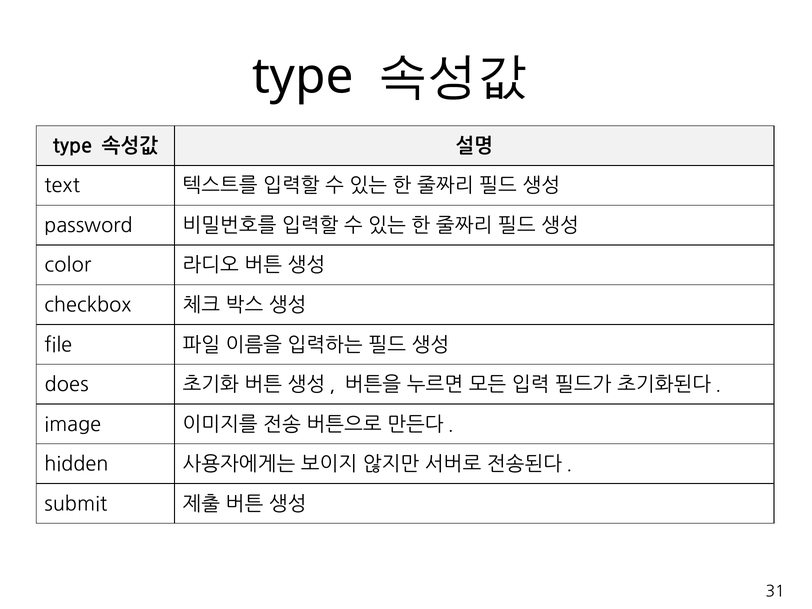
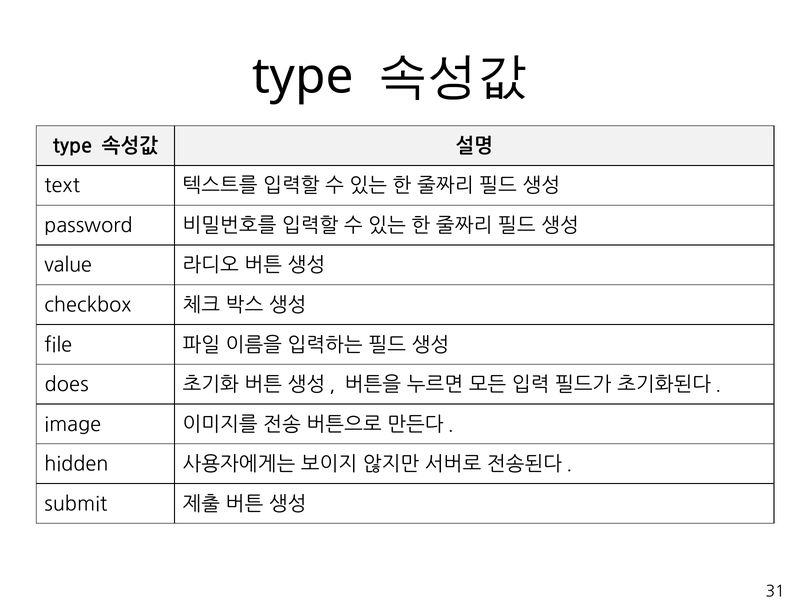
color: color -> value
